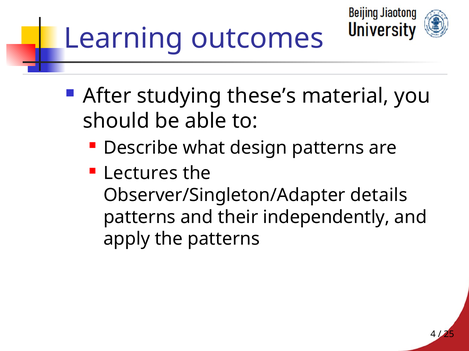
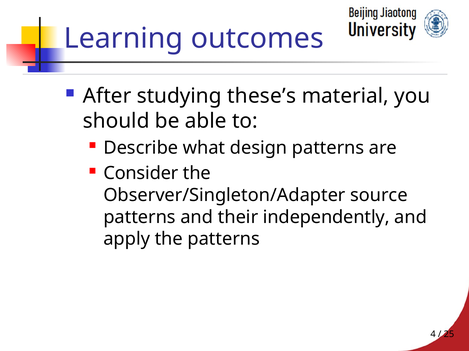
Lectures: Lectures -> Consider
details: details -> source
